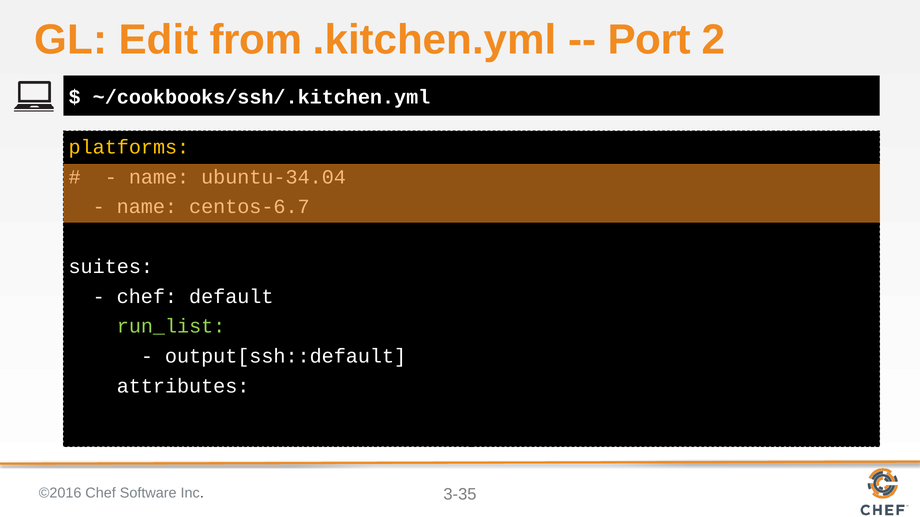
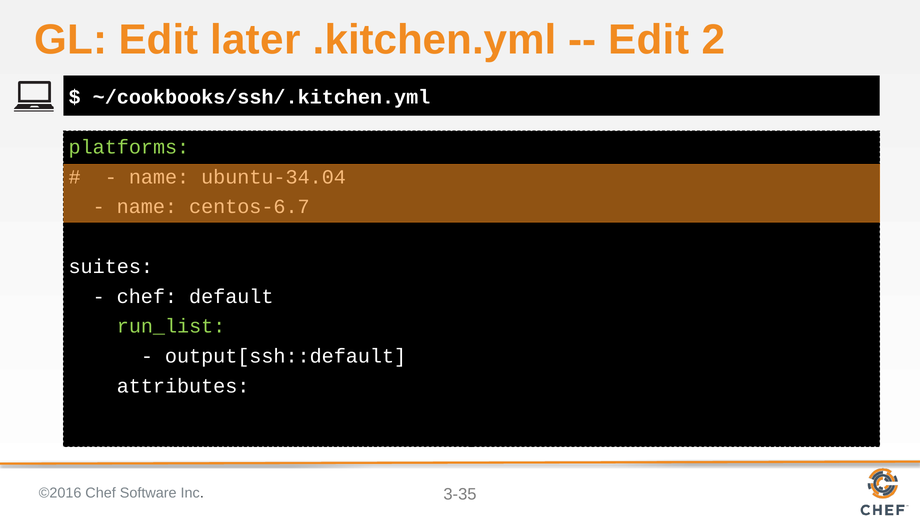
from: from -> later
Port at (649, 40): Port -> Edit
platforms colour: yellow -> light green
